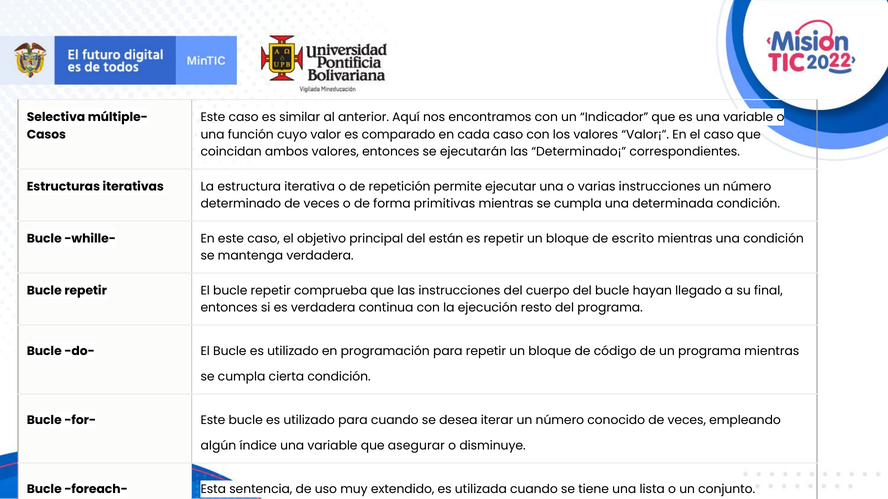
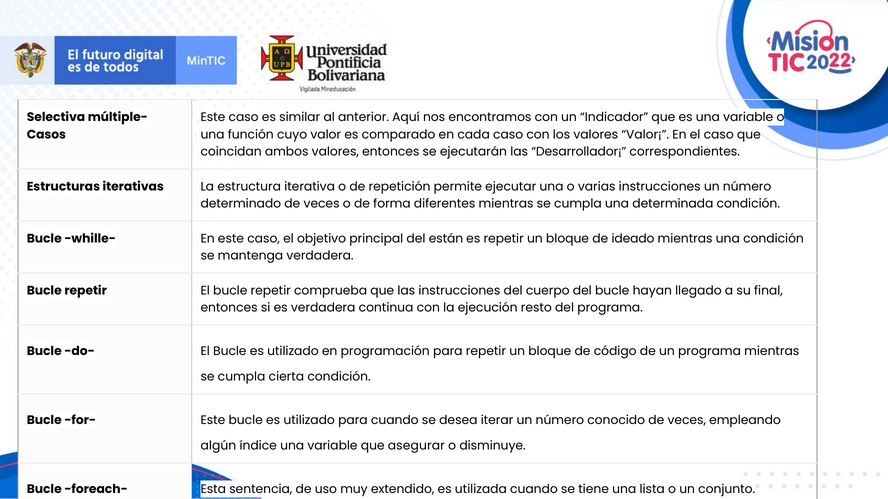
Determinado¡: Determinado¡ -> Desarrollador¡
primitivas: primitivas -> diferentes
escrito: escrito -> ideado
